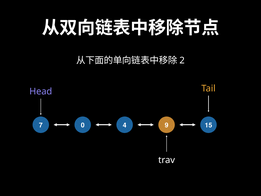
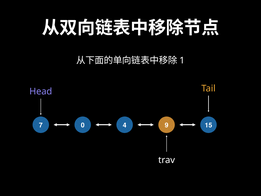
2: 2 -> 1
